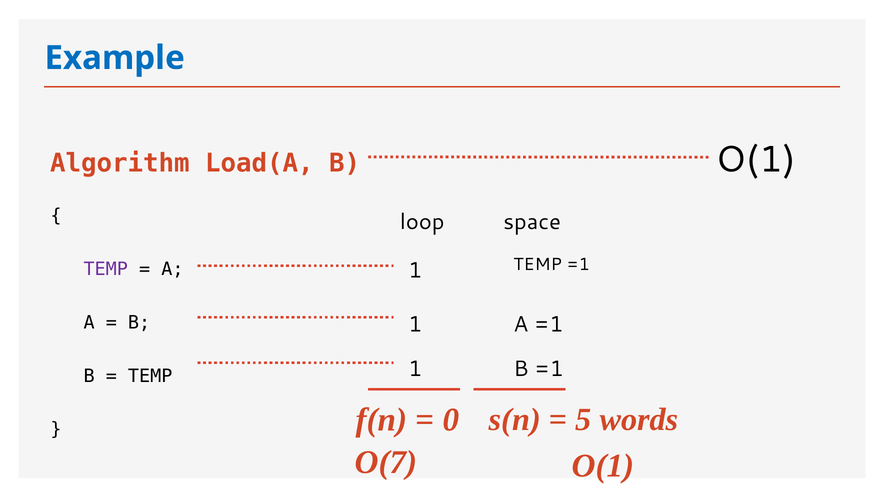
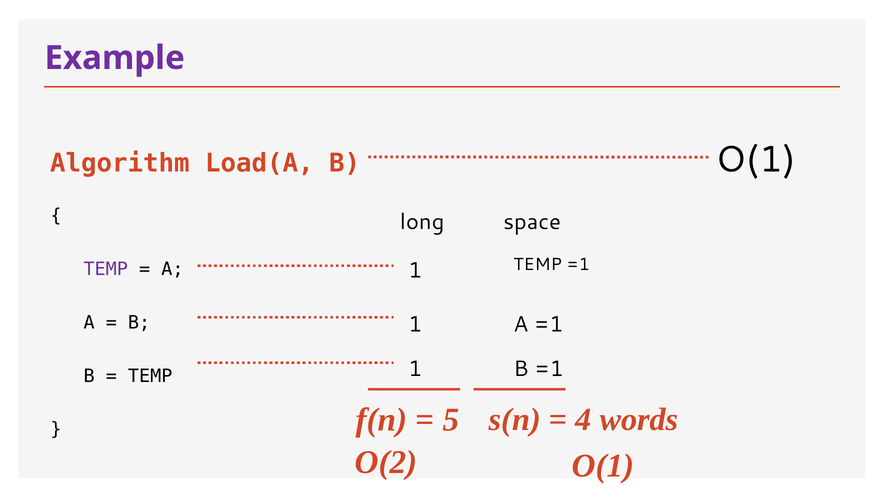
Example colour: blue -> purple
loop: loop -> long
0: 0 -> 5
5: 5 -> 4
O(7: O(7 -> O(2
